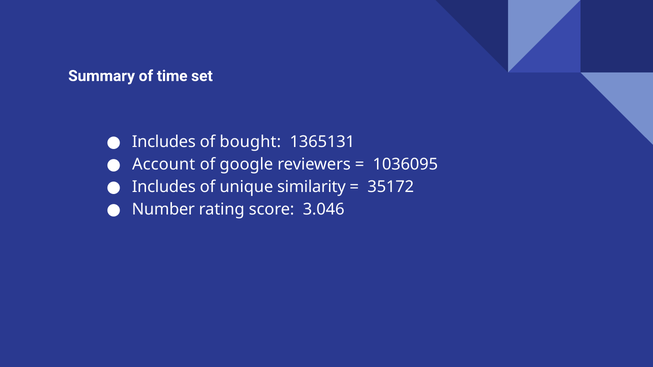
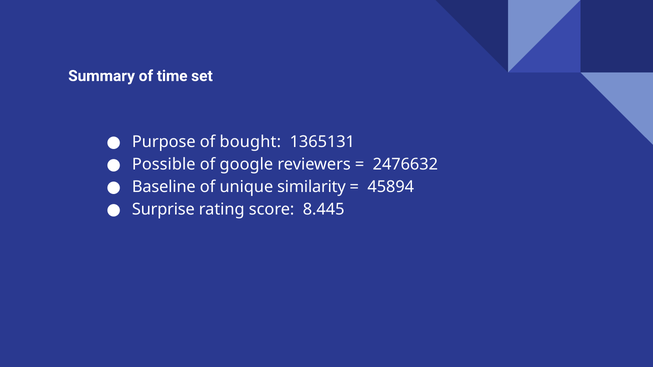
Includes at (164, 142): Includes -> Purpose
Account: Account -> Possible
1036095: 1036095 -> 2476632
Includes at (164, 187): Includes -> Baseline
35172: 35172 -> 45894
Number: Number -> Surprise
3.046: 3.046 -> 8.445
